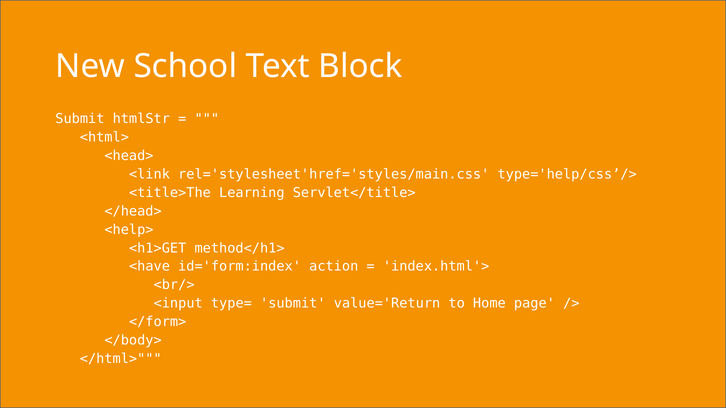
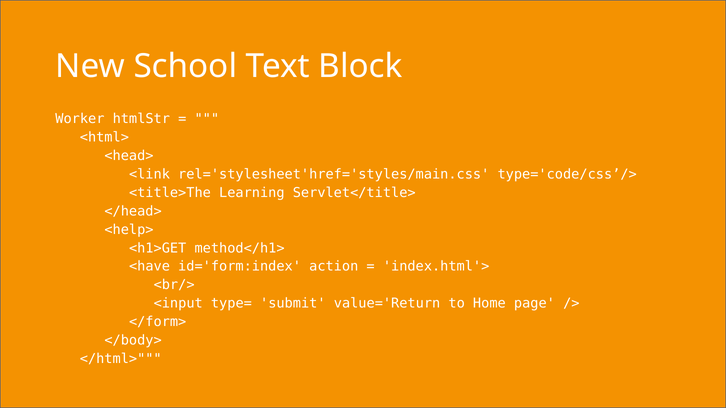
Submit at (80, 119): Submit -> Worker
type='help/css’/>: type='help/css’/> -> type='code/css’/>
